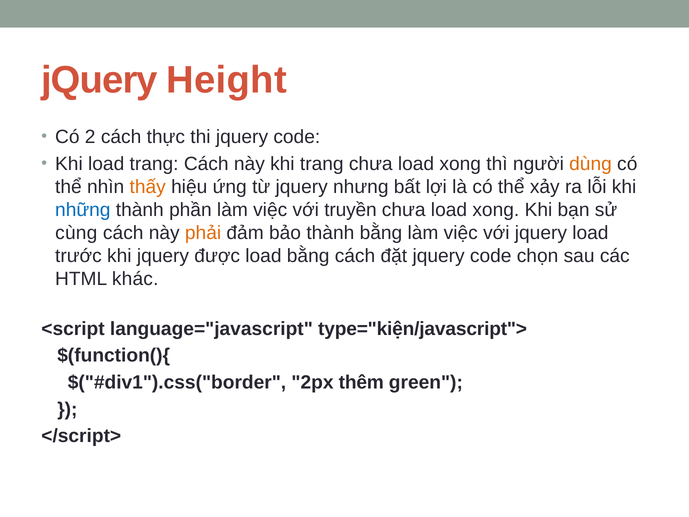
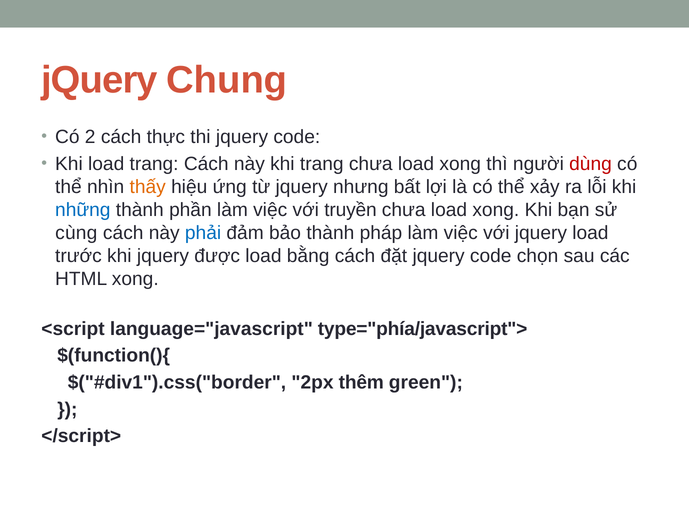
Height: Height -> Chung
dùng colour: orange -> red
phải colour: orange -> blue
thành bằng: bằng -> pháp
HTML khác: khác -> xong
type="kiện/javascript">: type="kiện/javascript"> -> type="phía/javascript">
